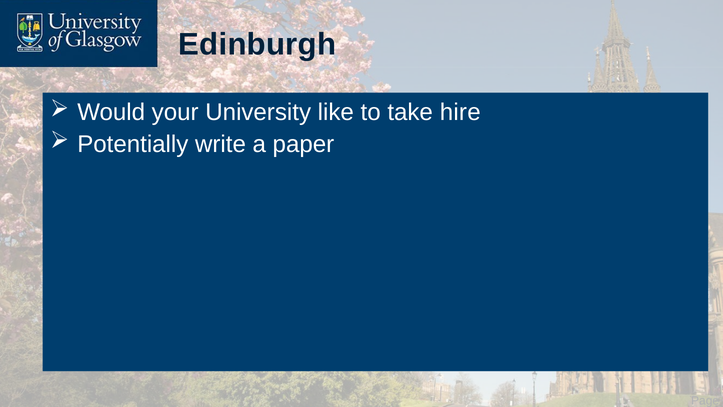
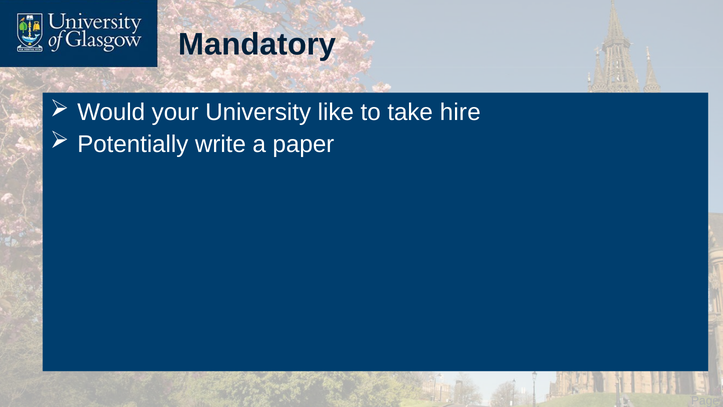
Edinburgh: Edinburgh -> Mandatory
